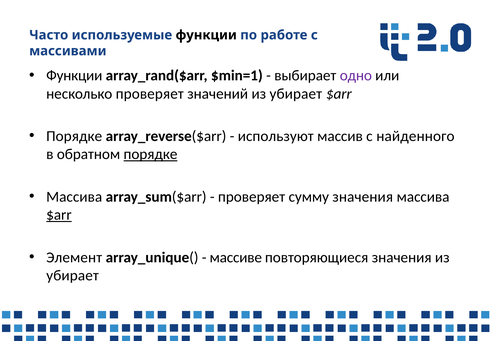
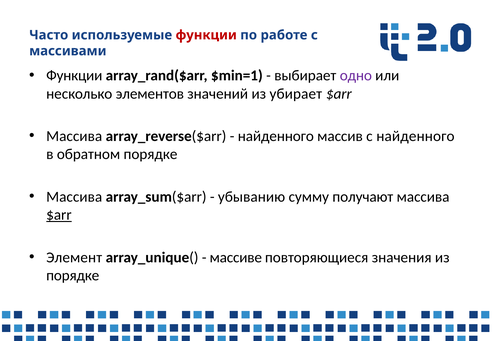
функции at (206, 35) colour: black -> red
несколько проверяет: проверяет -> элементов
Порядке at (74, 136): Порядке -> Массива
используют at (276, 136): используют -> найденного
порядке at (150, 154) underline: present -> none
проверяет at (252, 197): проверяет -> убыванию
сумму значения: значения -> получают
убирает at (73, 275): убирает -> порядке
